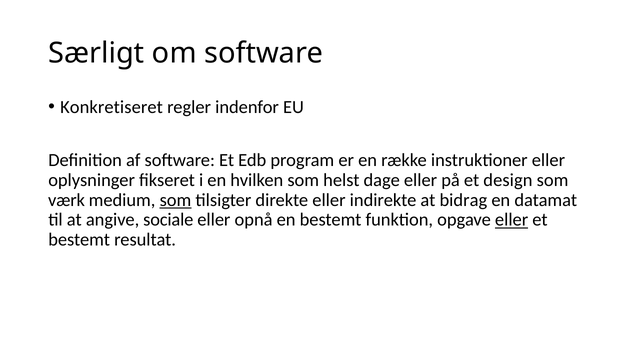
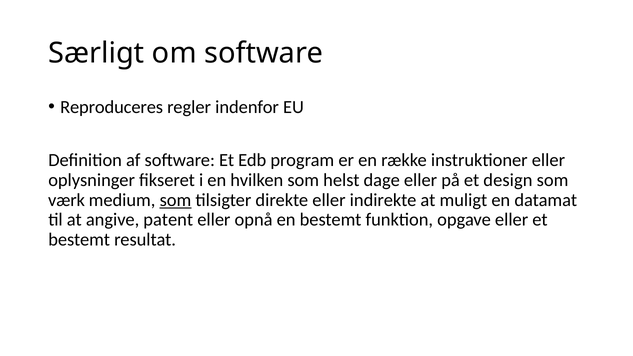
Konkretiseret: Konkretiseret -> Reproduceres
bidrag: bidrag -> muligt
sociale: sociale -> patent
eller at (512, 220) underline: present -> none
